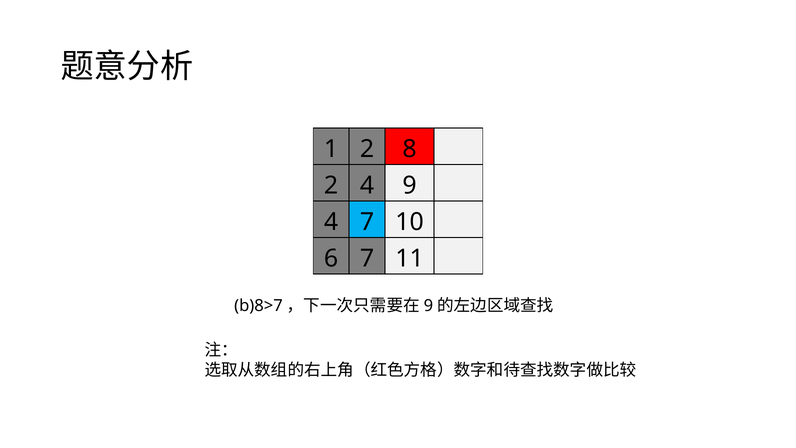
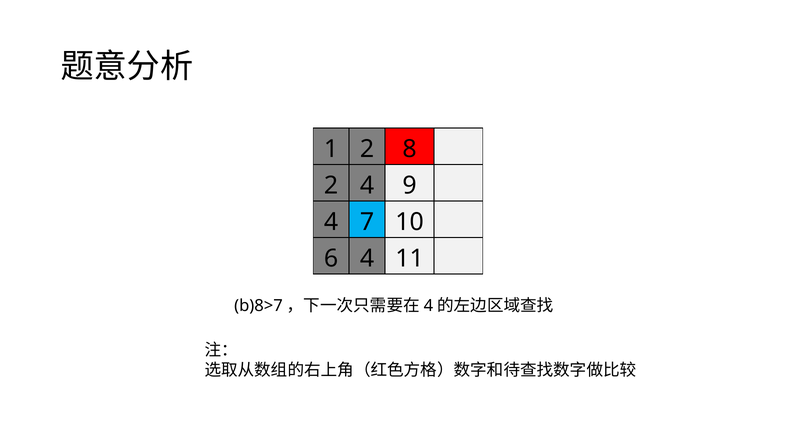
6 7: 7 -> 4
9 at (428, 306): 9 -> 4
